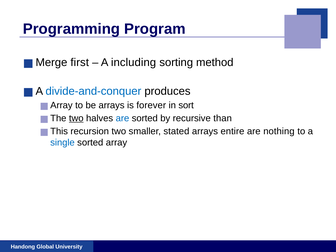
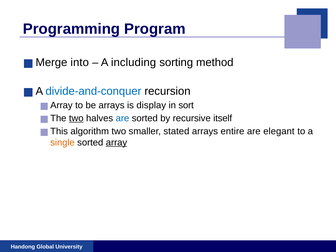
first: first -> into
produces: produces -> recursion
forever: forever -> display
than: than -> itself
recursion: recursion -> algorithm
nothing: nothing -> elegant
single colour: blue -> orange
array underline: none -> present
